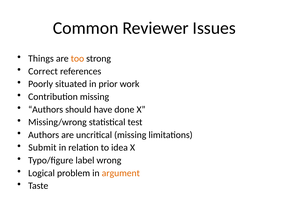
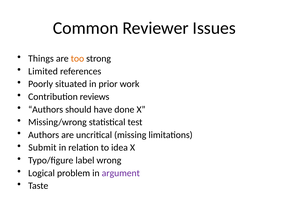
Correct: Correct -> Limited
Contribution missing: missing -> reviews
argument colour: orange -> purple
